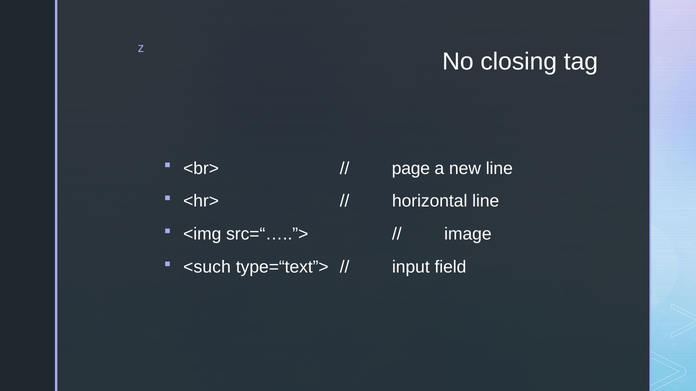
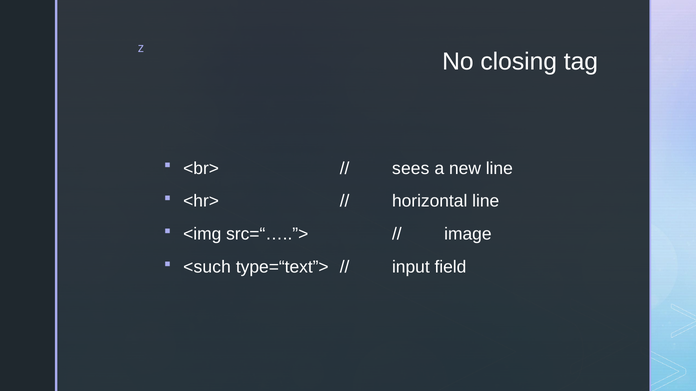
page: page -> sees
